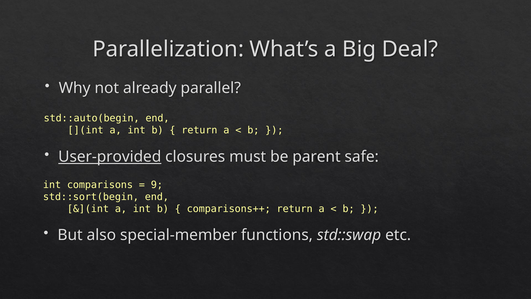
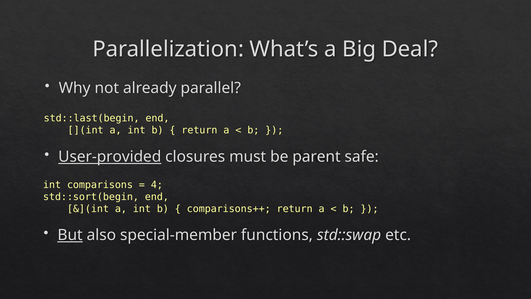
std::auto(begin: std::auto(begin -> std::last(begin
9: 9 -> 4
But underline: none -> present
